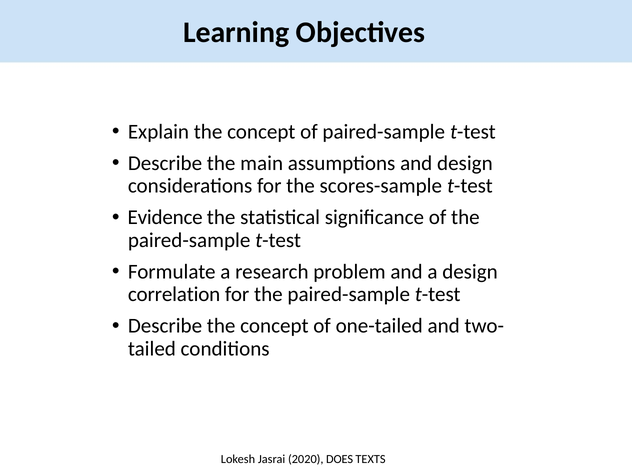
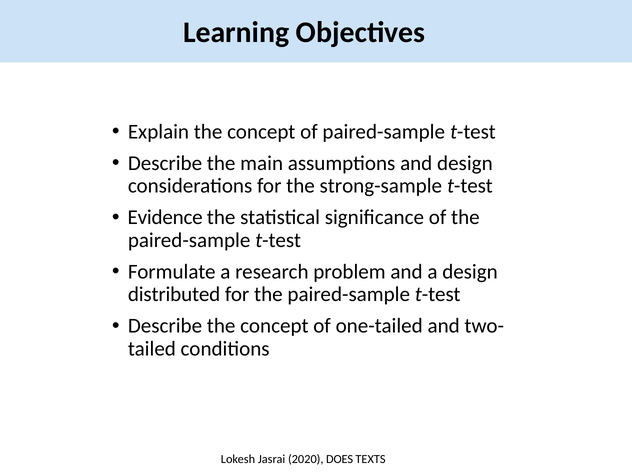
scores-sample: scores-sample -> strong-sample
correlation: correlation -> distributed
